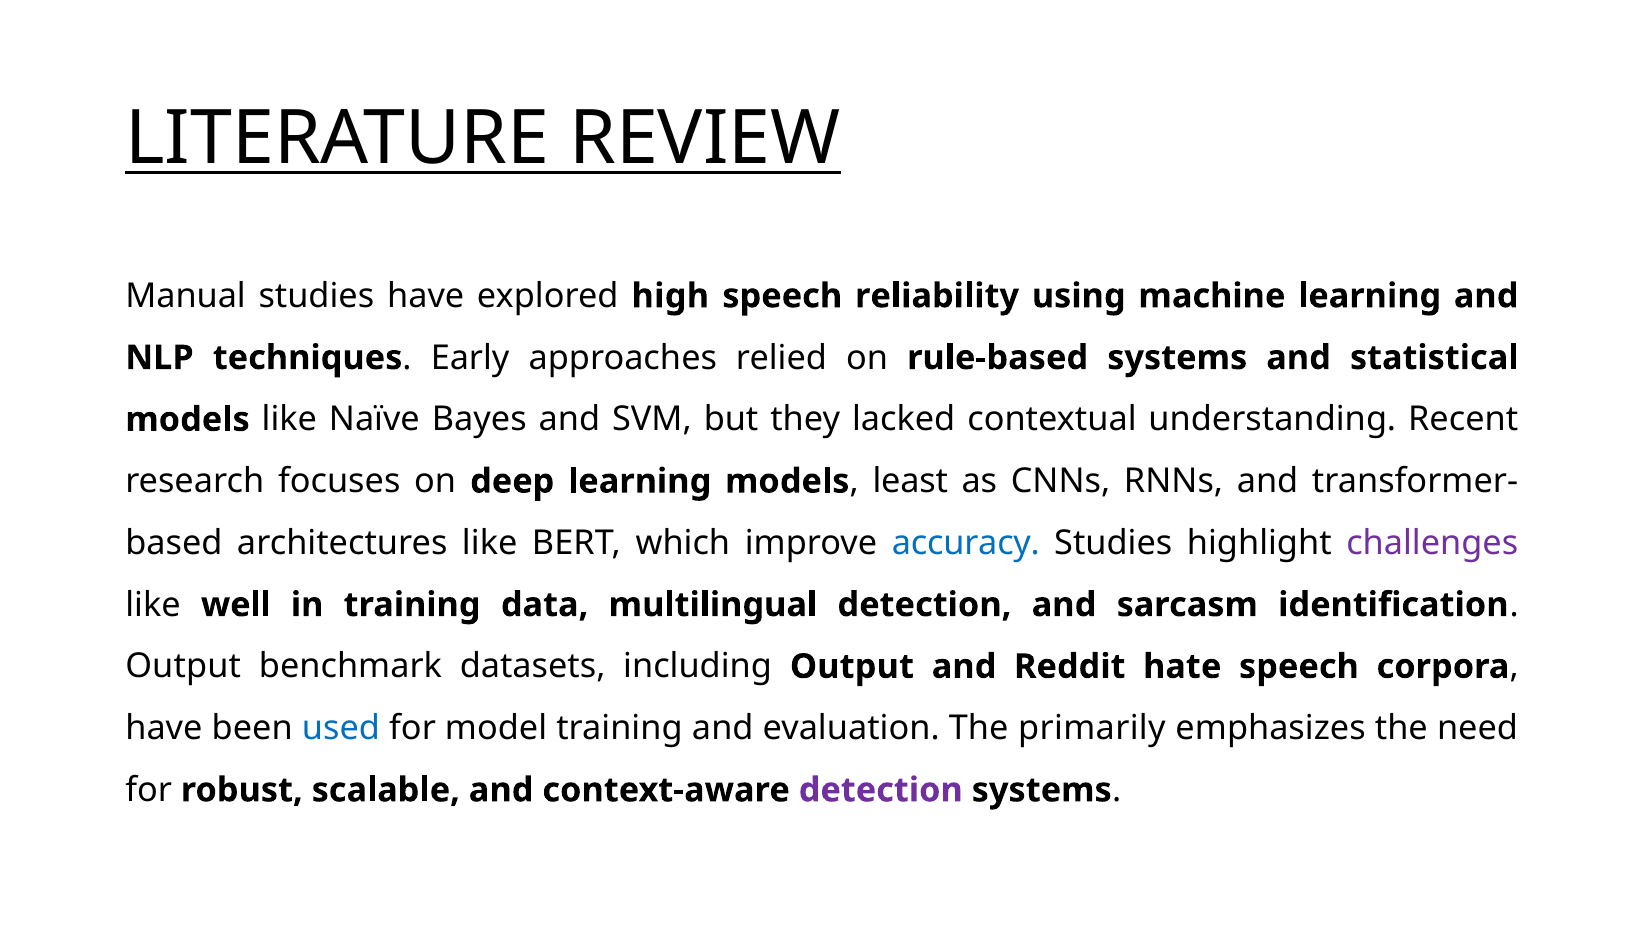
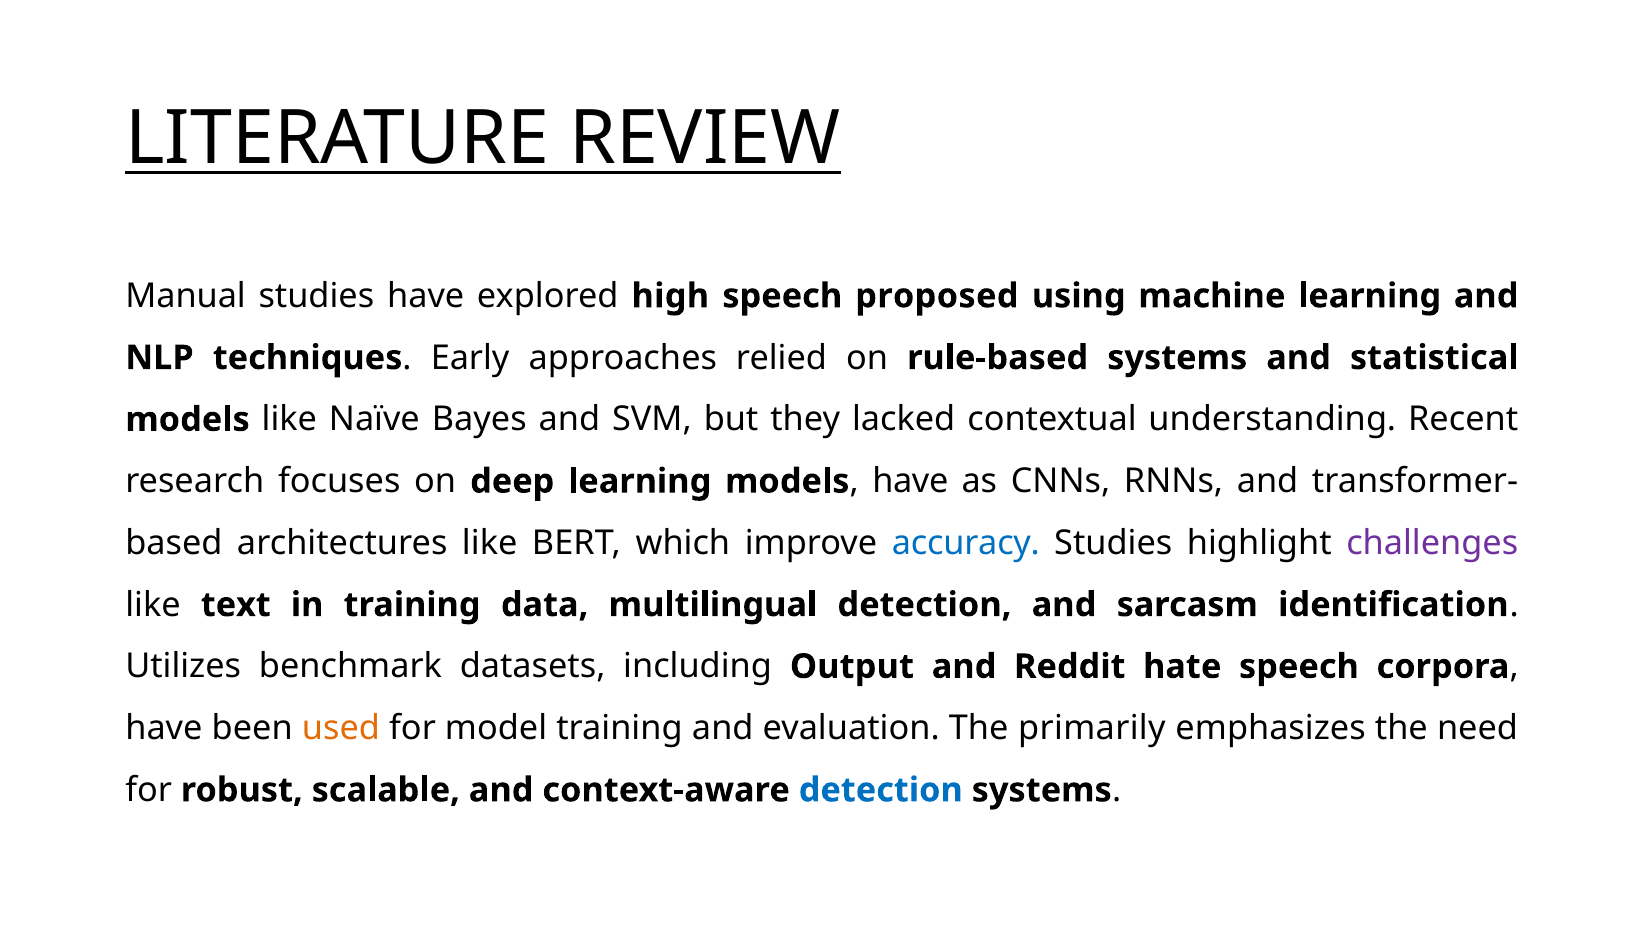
reliability: reliability -> proposed
least at (910, 481): least -> have
well: well -> text
Output at (183, 666): Output -> Utilizes
used colour: blue -> orange
detection at (881, 790) colour: purple -> blue
